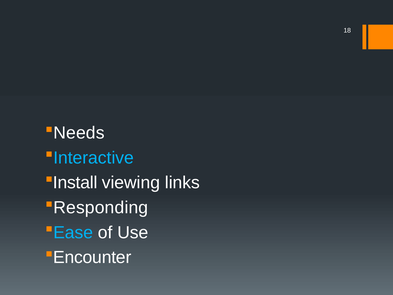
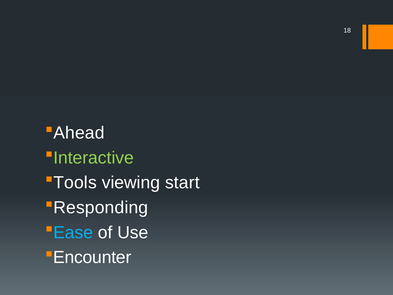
Needs: Needs -> Ahead
Interactive colour: light blue -> light green
Install: Install -> Tools
links: links -> start
